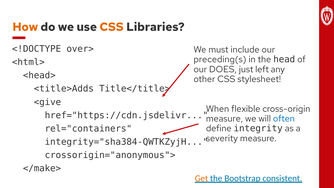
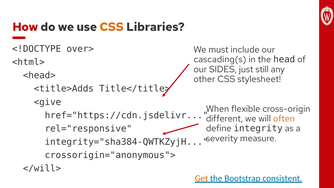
How colour: orange -> red
preceding(s: preceding(s -> cascading(s
DOES: DOES -> SIDES
left: left -> still
measure at (224, 119): measure -> different
often colour: blue -> orange
rel="containers: rel="containers -> rel="responsive
</make>: </make> -> </will>
